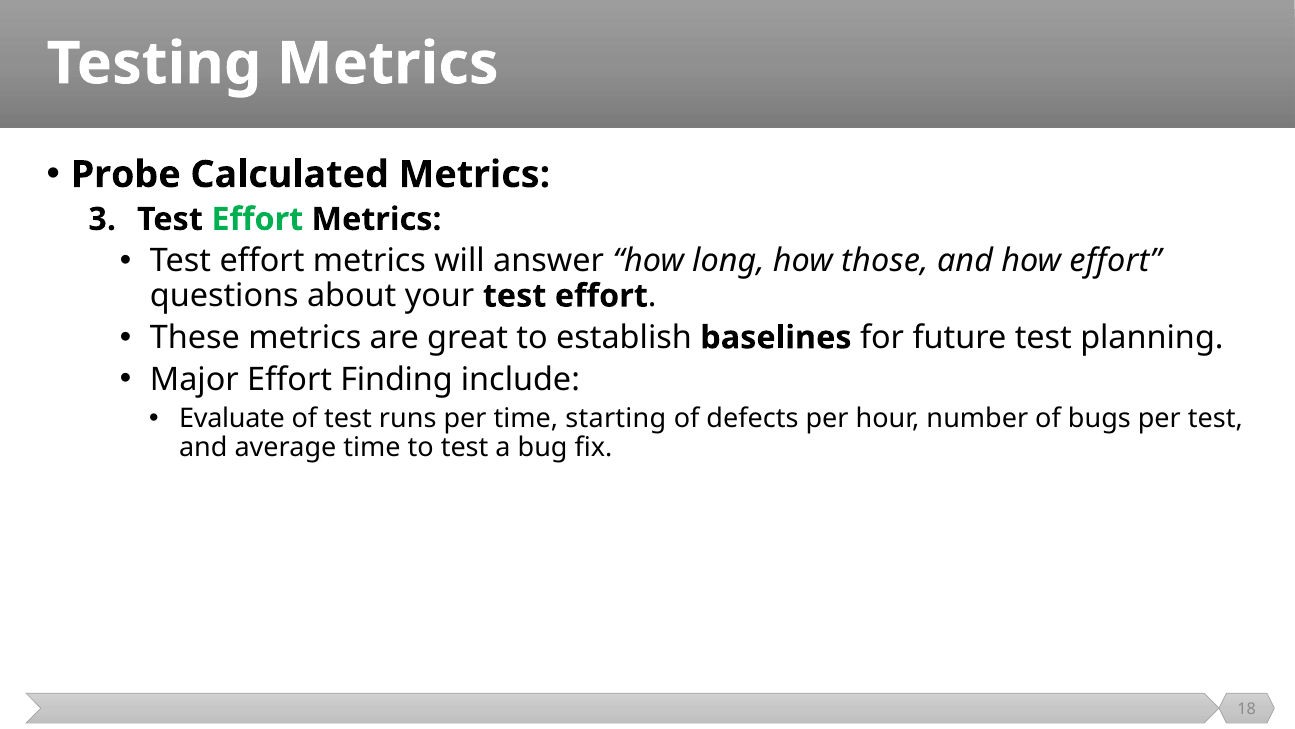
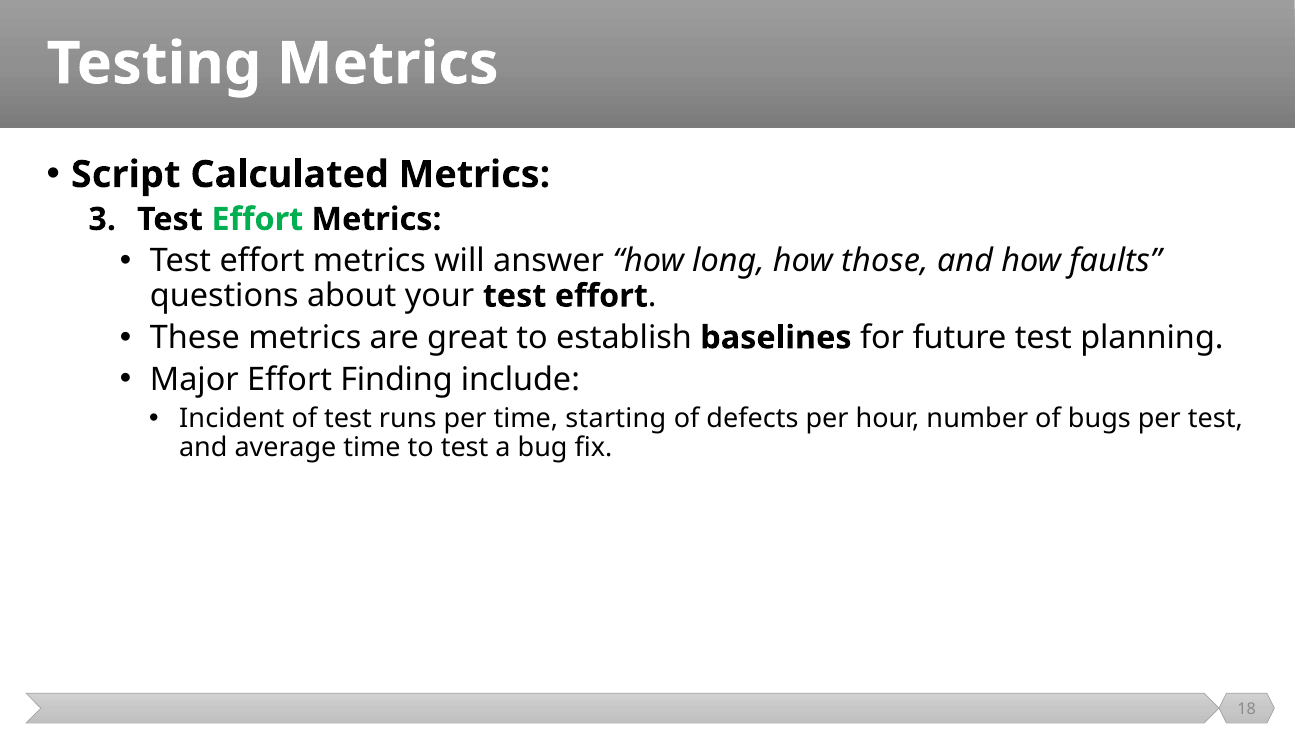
Probe: Probe -> Script
how effort: effort -> faults
Evaluate: Evaluate -> Incident
